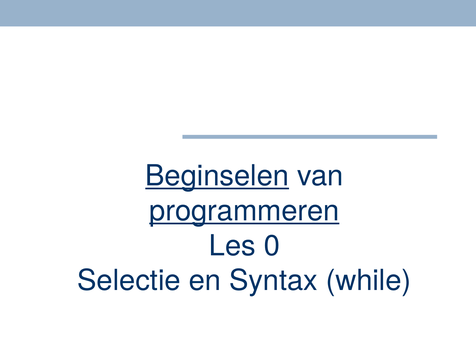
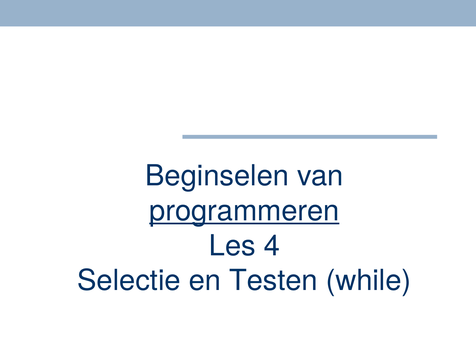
Beginselen underline: present -> none
0: 0 -> 4
Syntax: Syntax -> Testen
